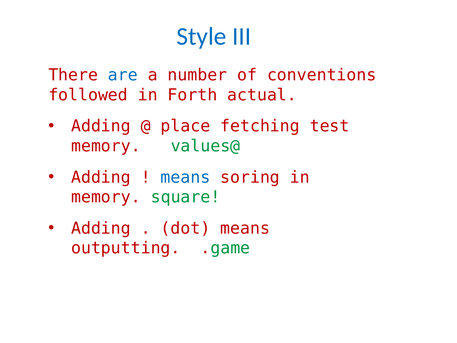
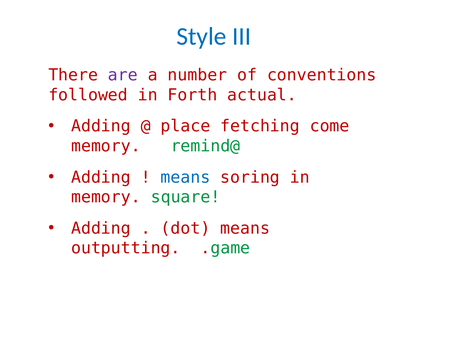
are colour: blue -> purple
test: test -> come
values@: values@ -> remind@
